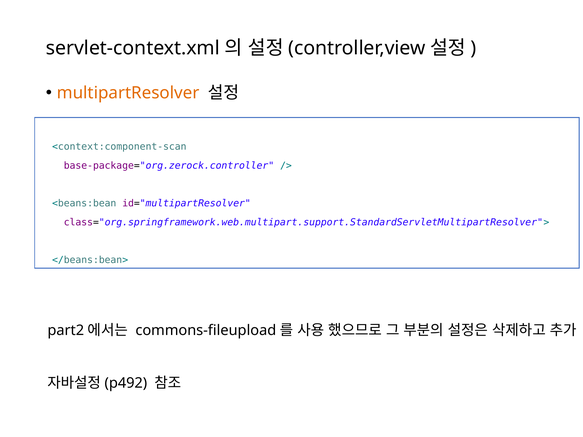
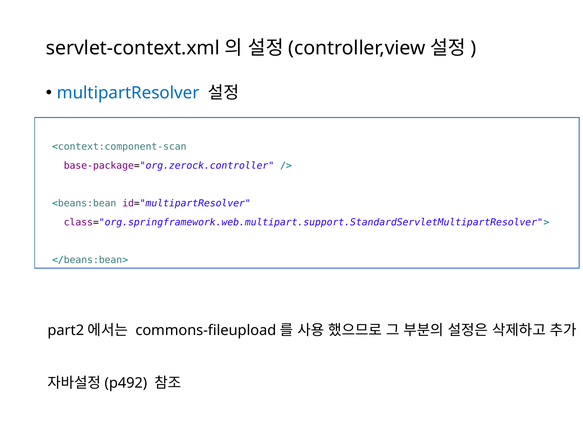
multipartResolver colour: orange -> blue
